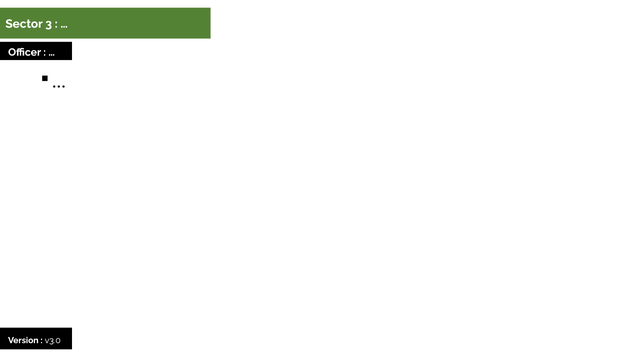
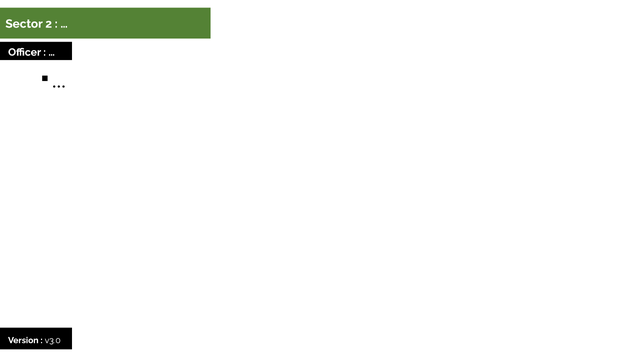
3: 3 -> 2
